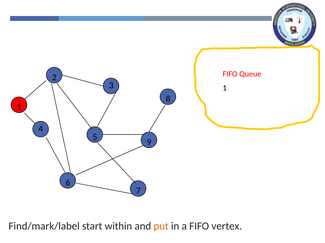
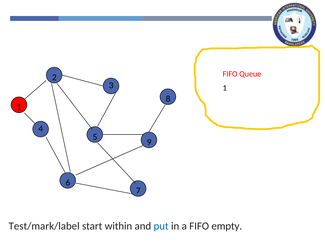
Find/mark/label: Find/mark/label -> Test/mark/label
put colour: orange -> blue
vertex: vertex -> empty
